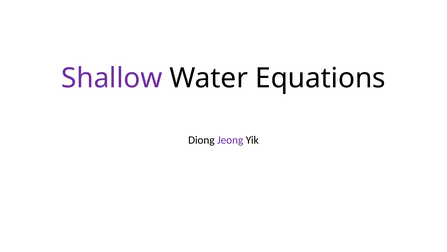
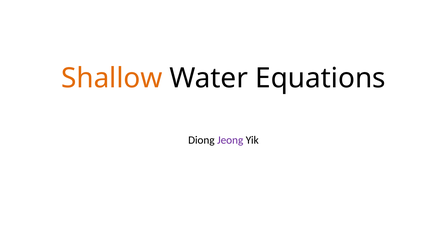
Shallow colour: purple -> orange
